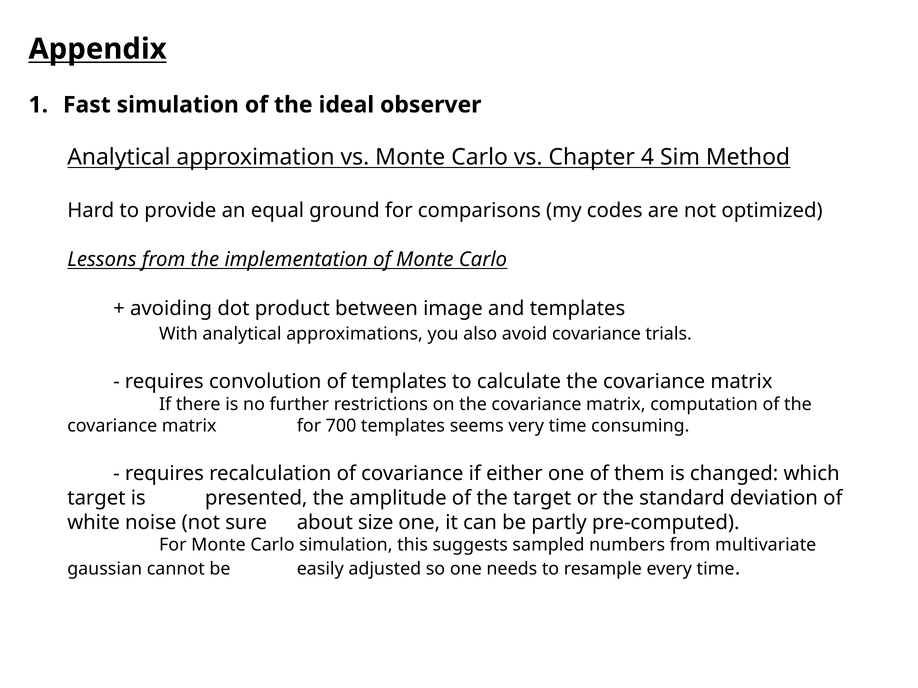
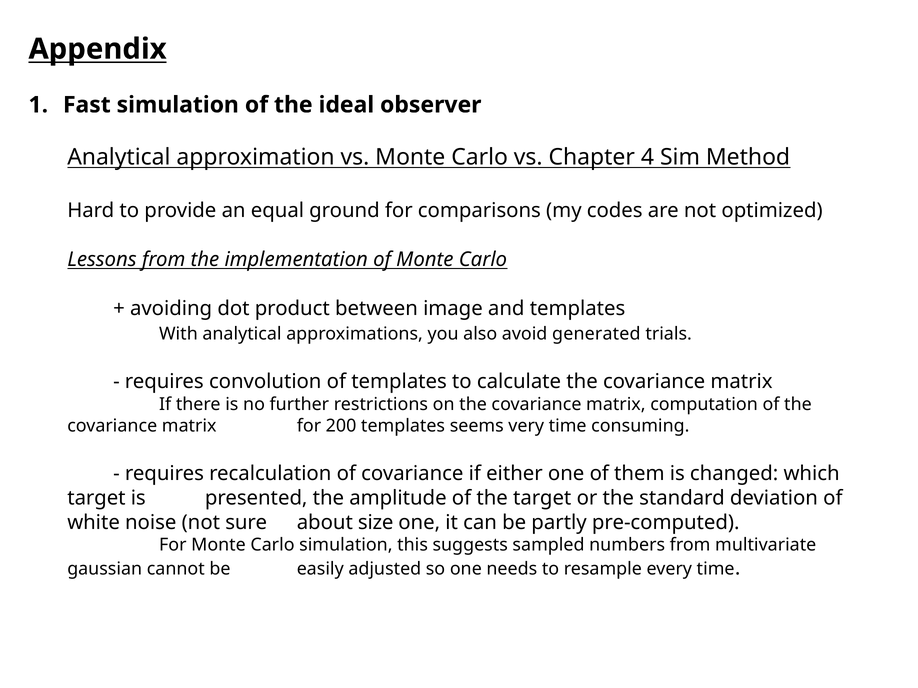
avoid covariance: covariance -> generated
700: 700 -> 200
